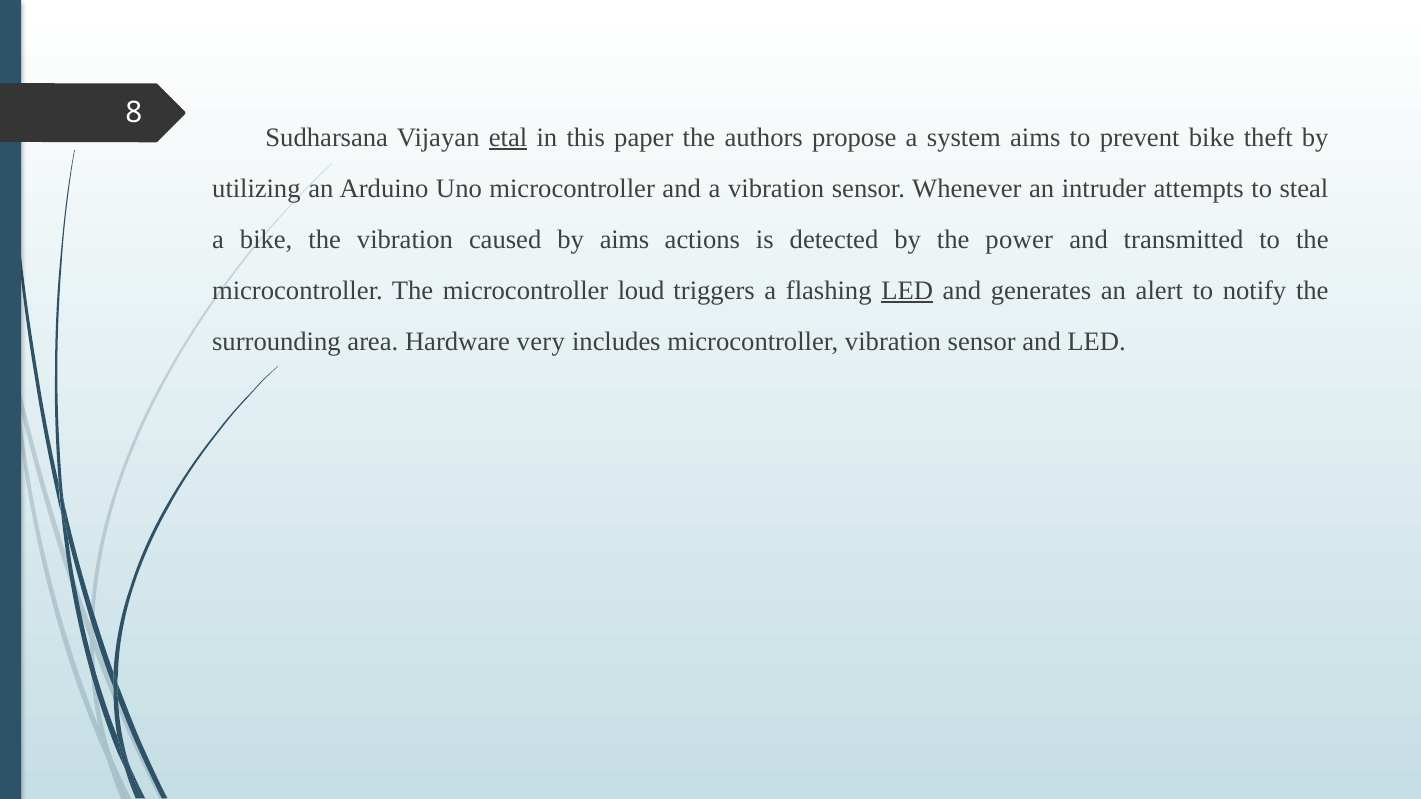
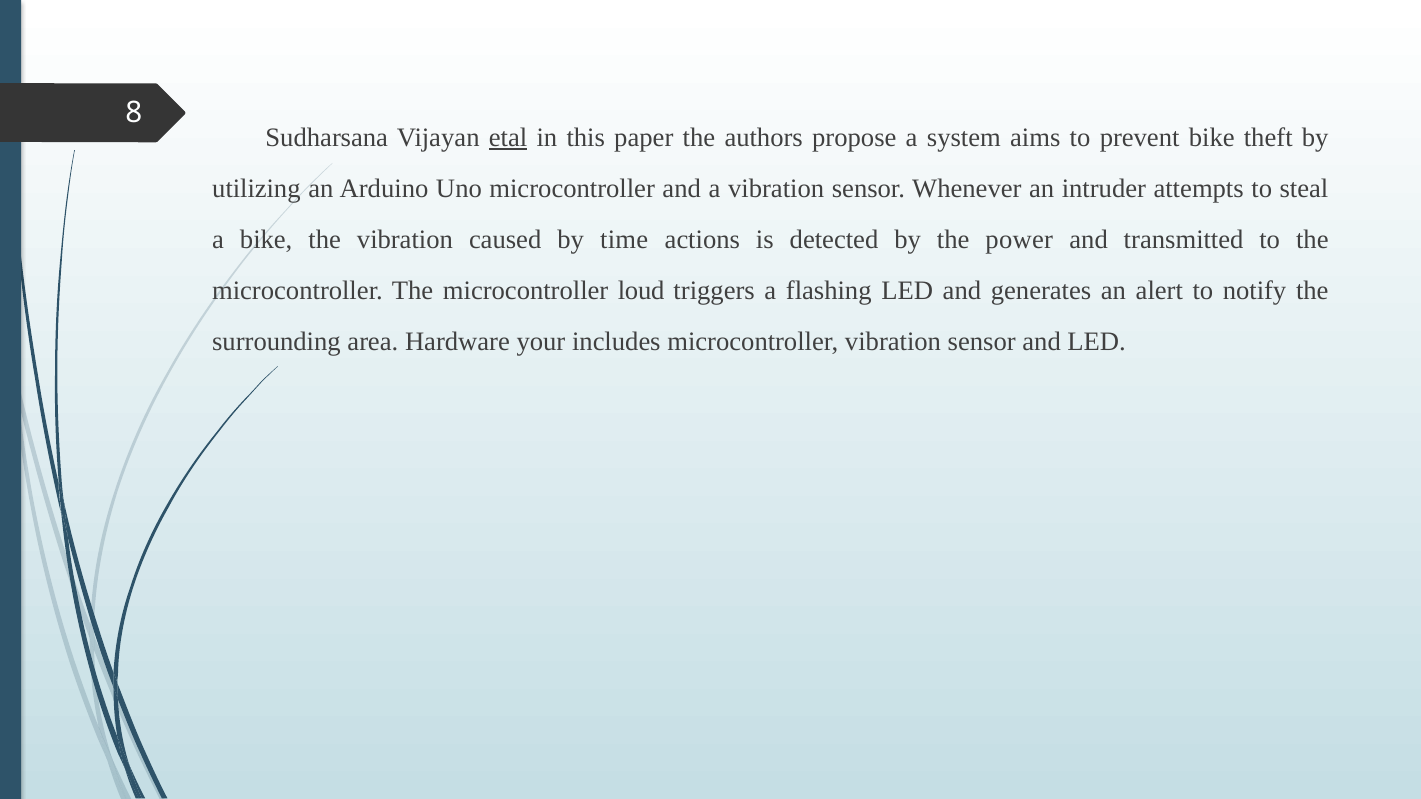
by aims: aims -> time
LED at (907, 291) underline: present -> none
very: very -> your
